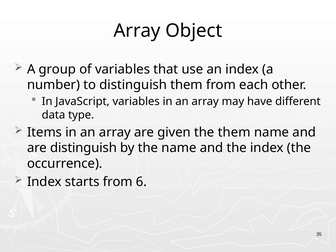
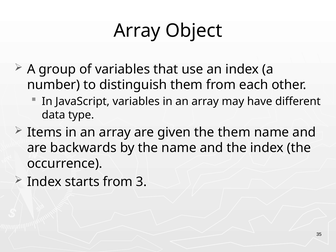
are distinguish: distinguish -> backwards
6: 6 -> 3
